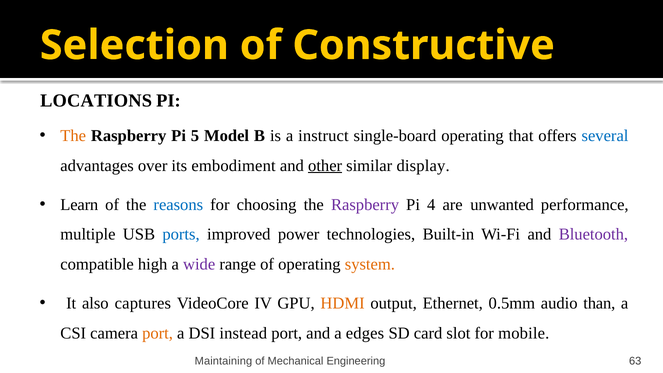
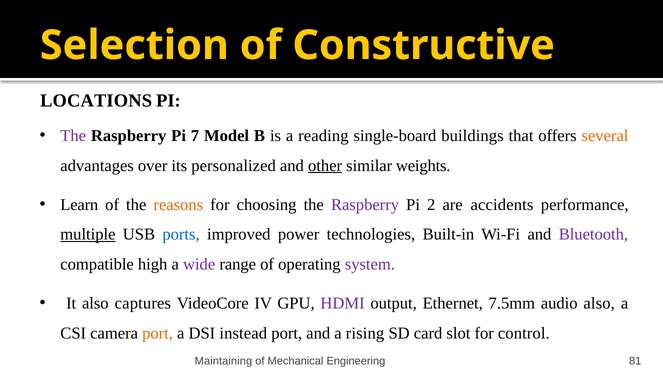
The at (73, 136) colour: orange -> purple
5: 5 -> 7
instruct: instruct -> reading
single-board operating: operating -> buildings
several colour: blue -> orange
embodiment: embodiment -> personalized
display: display -> weights
reasons colour: blue -> orange
4: 4 -> 2
unwanted: unwanted -> accidents
multiple underline: none -> present
system colour: orange -> purple
HDMI colour: orange -> purple
0.5mm: 0.5mm -> 7.5mm
audio than: than -> also
edges: edges -> rising
mobile: mobile -> control
63: 63 -> 81
